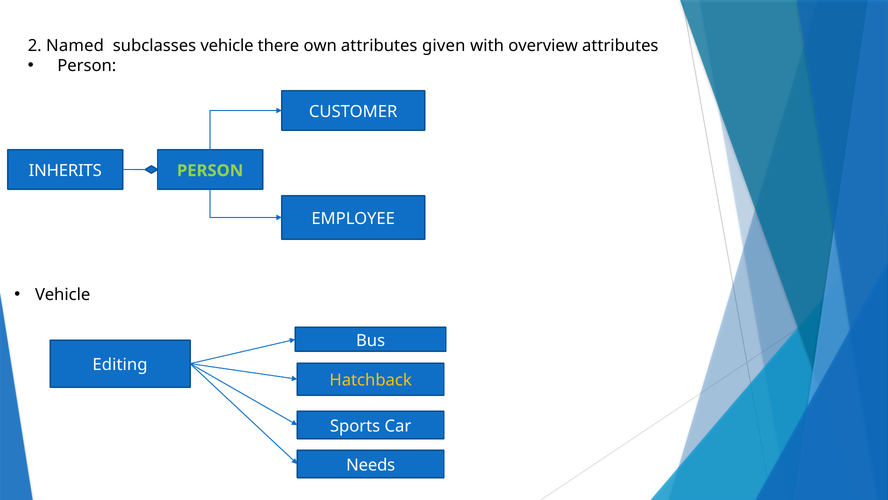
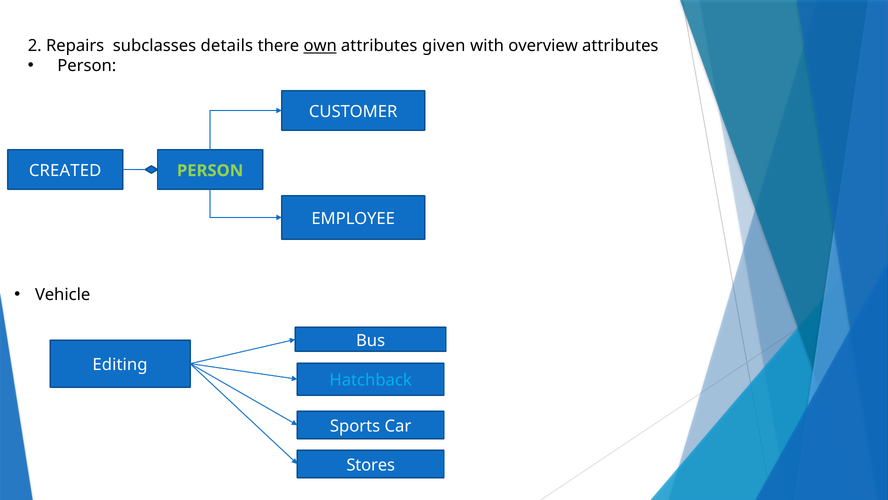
Named: Named -> Repairs
subclasses vehicle: vehicle -> details
own underline: none -> present
INHERITS: INHERITS -> CREATED
Hatchback colour: yellow -> light blue
Needs: Needs -> Stores
